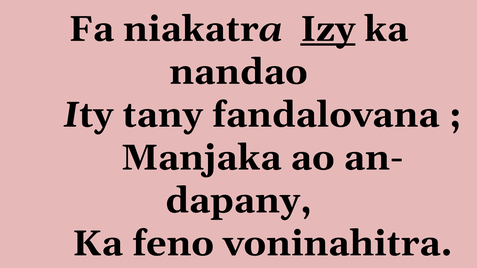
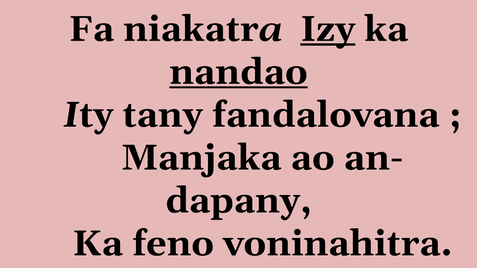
nandao underline: none -> present
